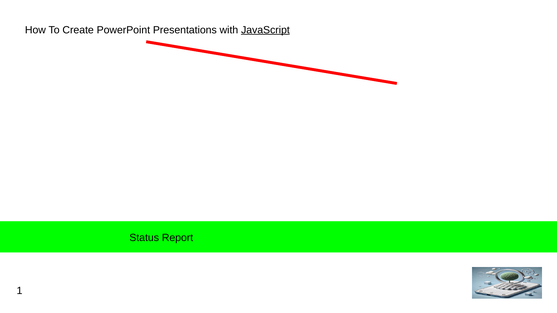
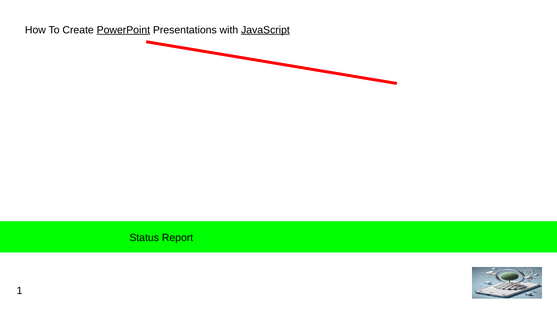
PowerPoint underline: none -> present
